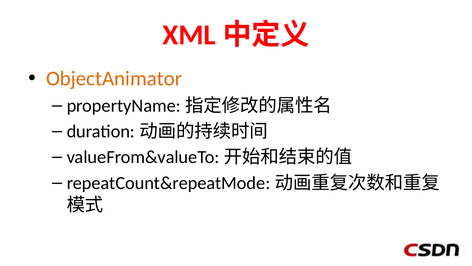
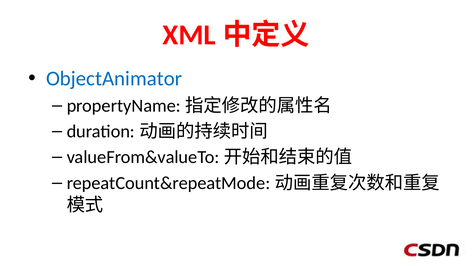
ObjectAnimator colour: orange -> blue
